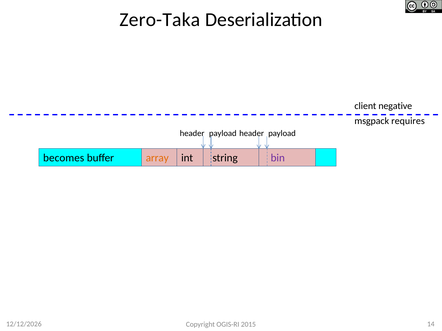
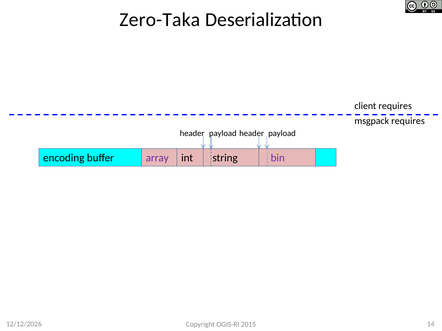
client negative: negative -> requires
becomes: becomes -> encoding
array colour: orange -> purple
